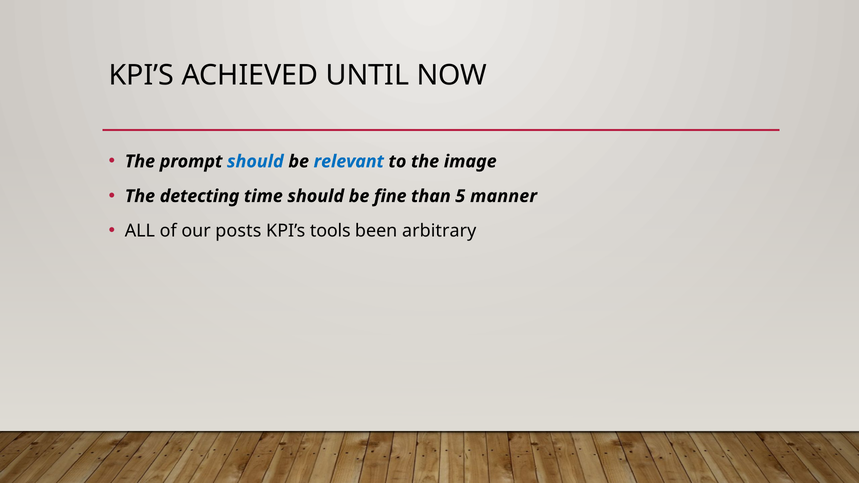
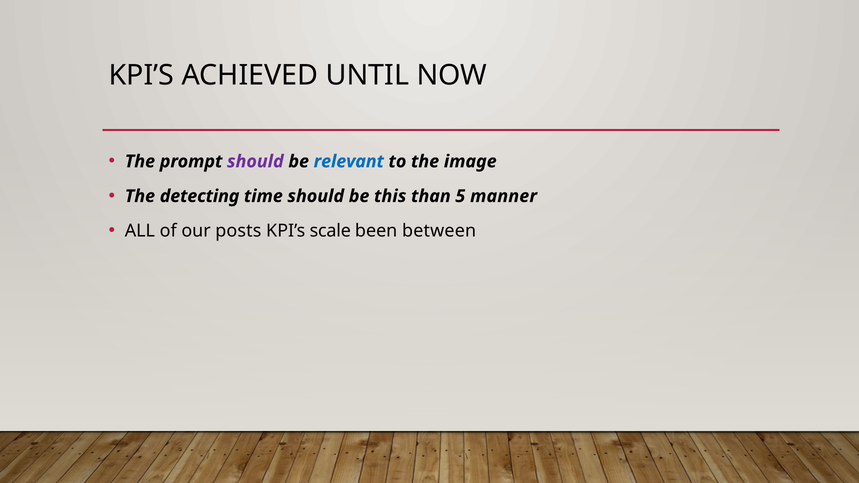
should at (255, 162) colour: blue -> purple
fine: fine -> this
tools: tools -> scale
arbitrary: arbitrary -> between
